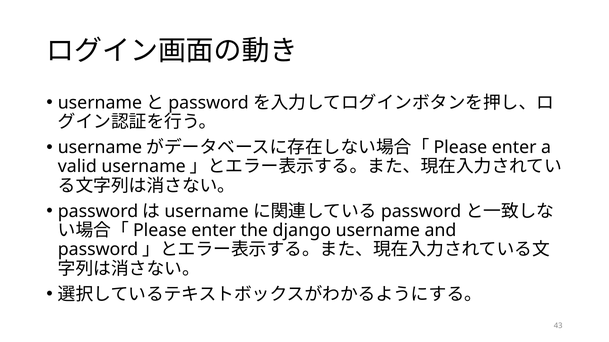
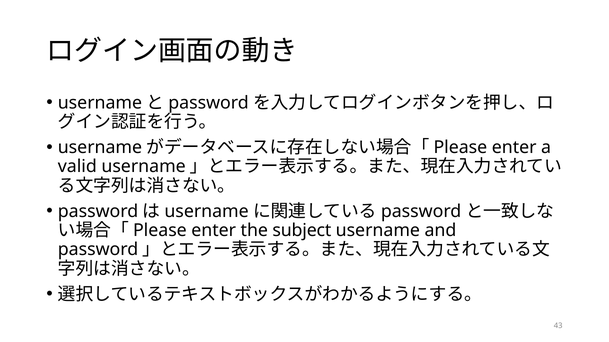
django: django -> subject
